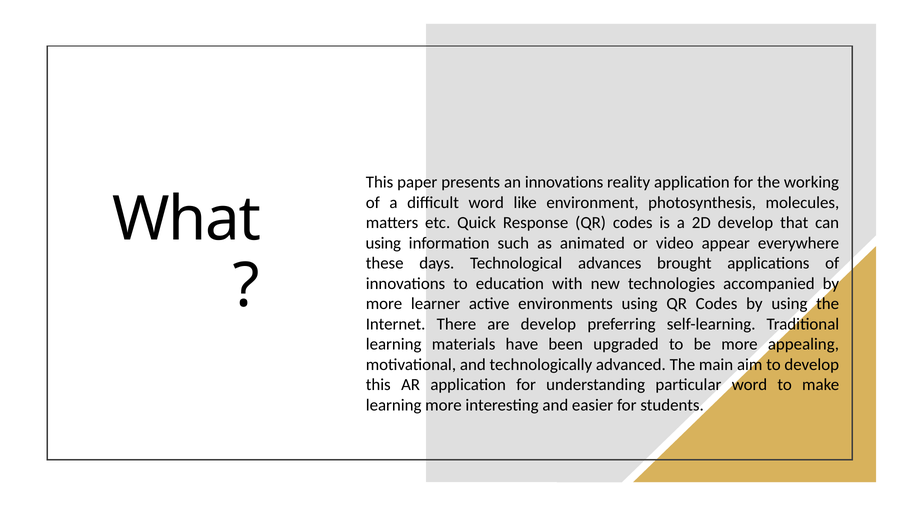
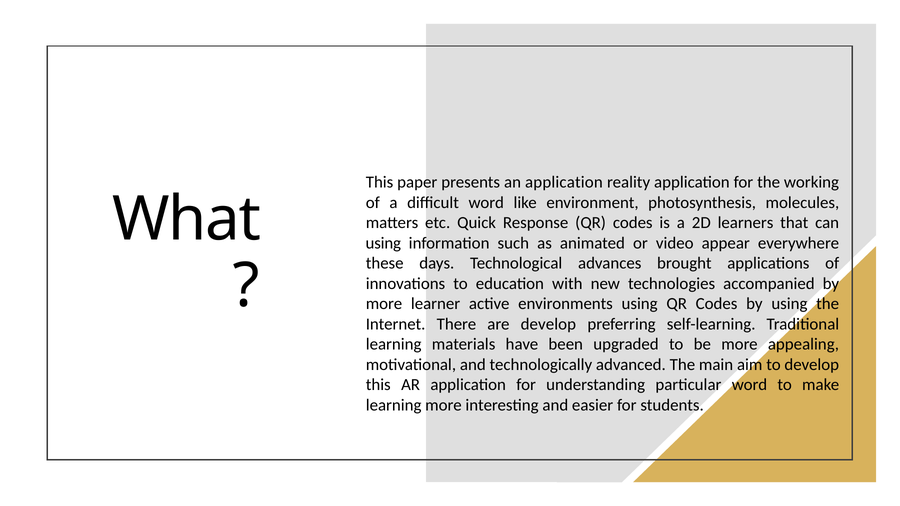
an innovations: innovations -> application
2D develop: develop -> learners
